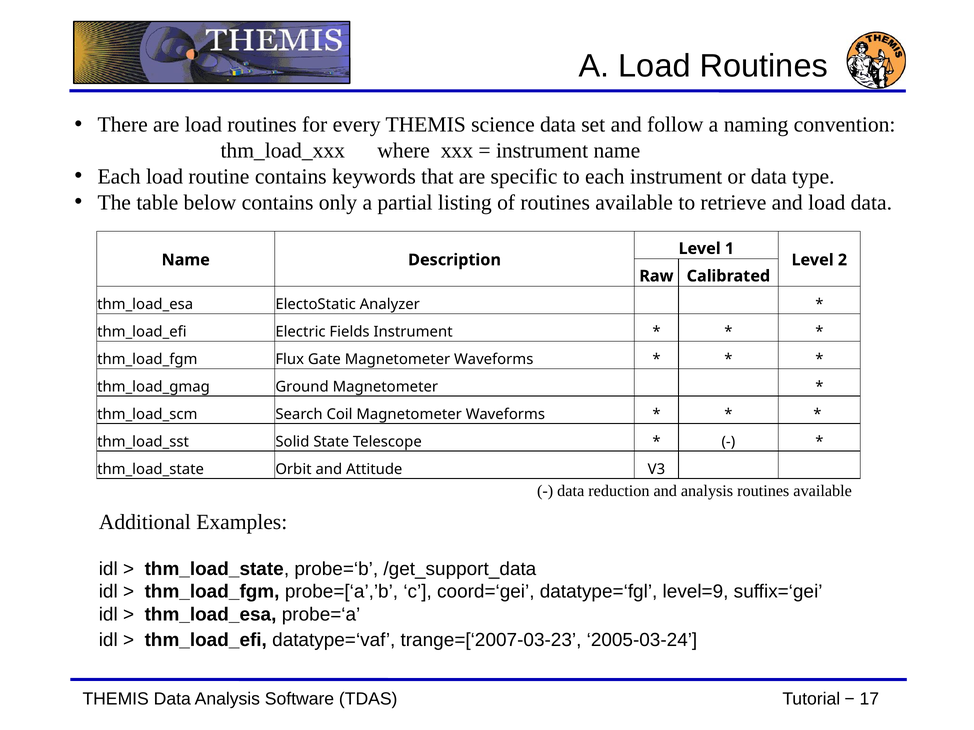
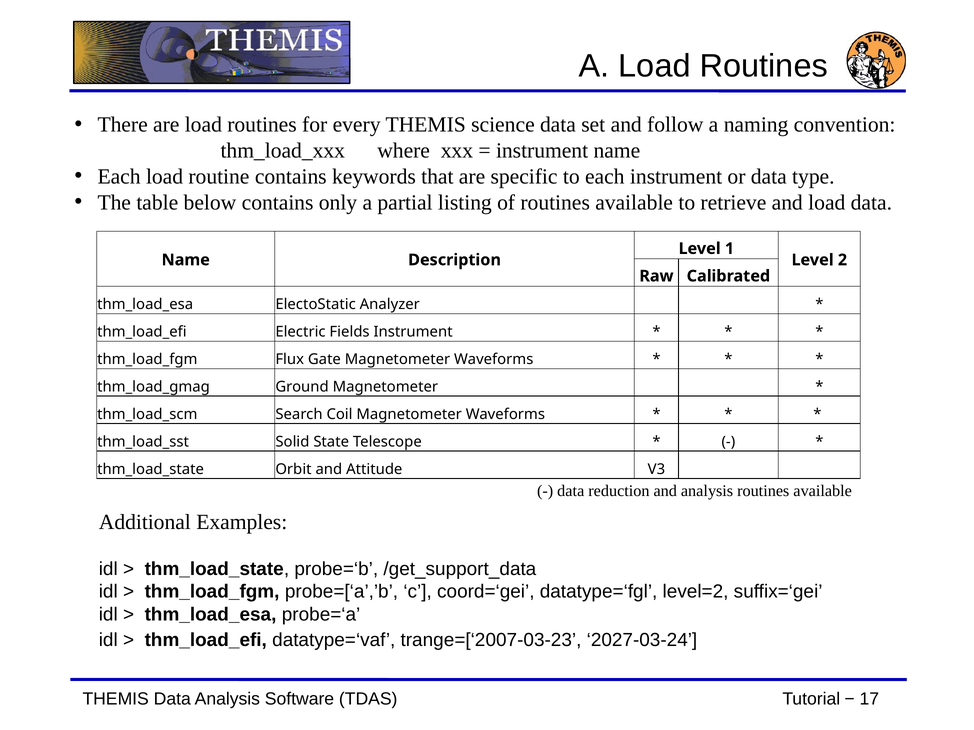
level=9: level=9 -> level=2
2005-03-24: 2005-03-24 -> 2027-03-24
